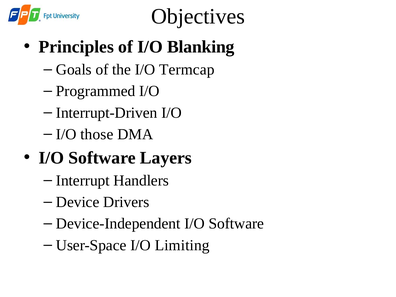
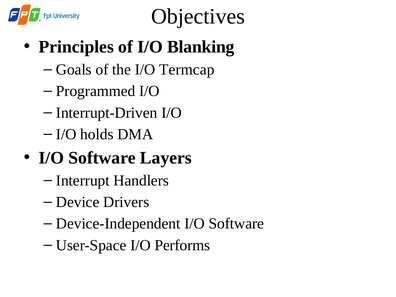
those: those -> holds
Limiting: Limiting -> Performs
